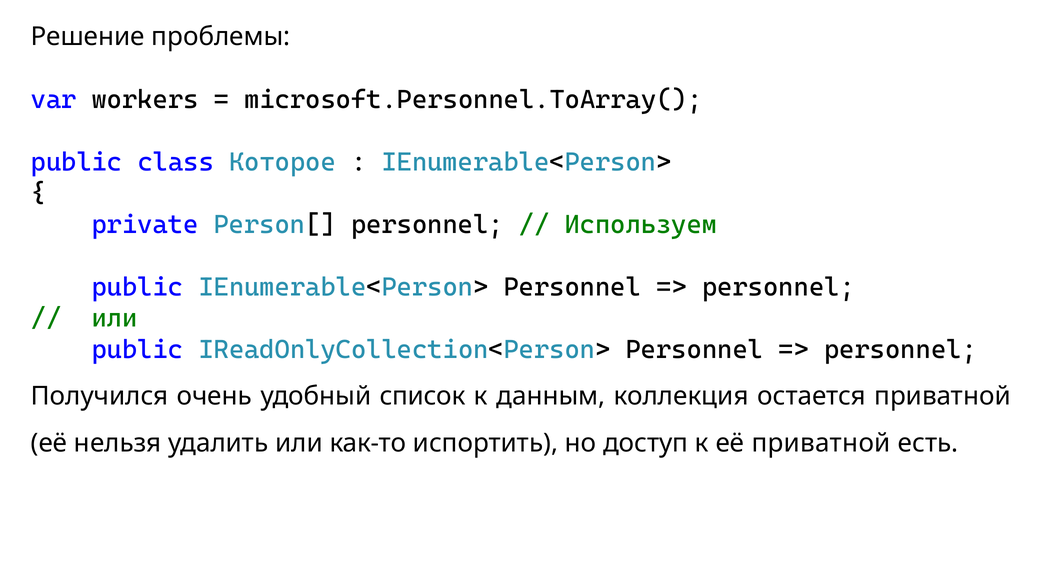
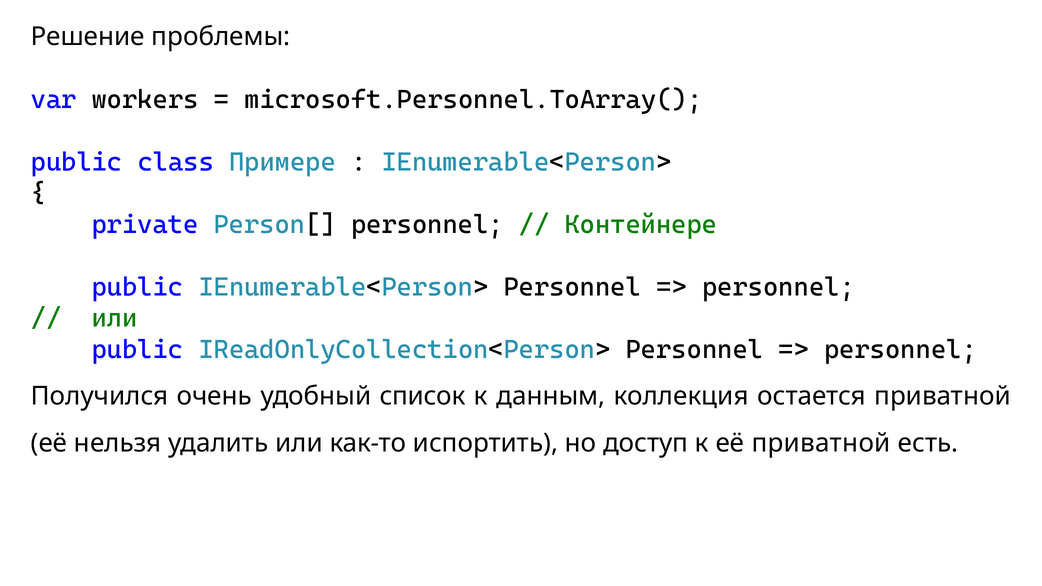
Которое: Которое -> Примере
Используем: Используем -> Контейнере
